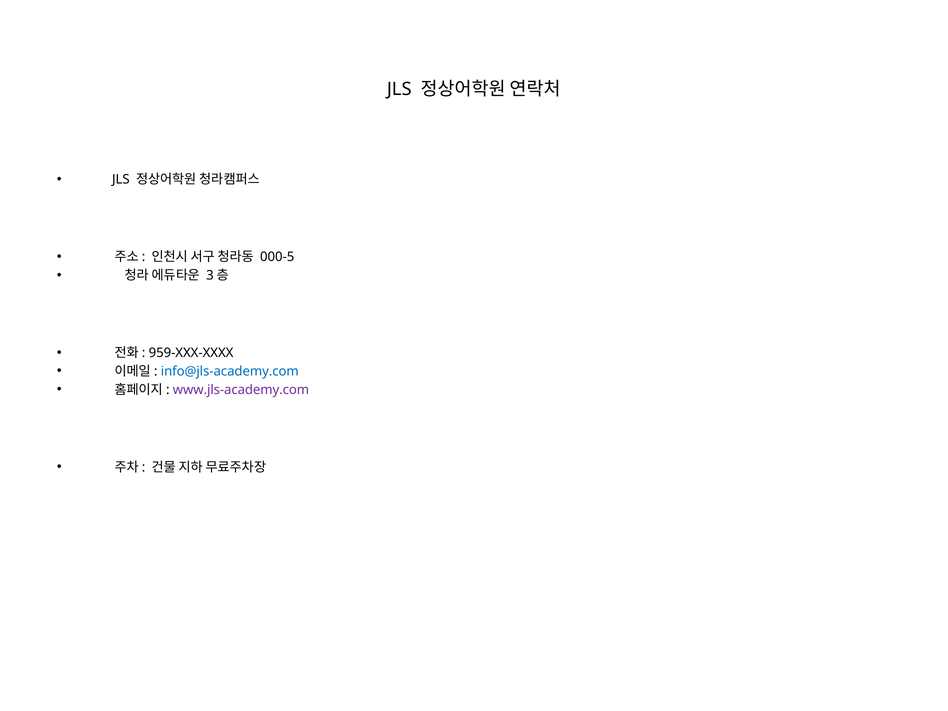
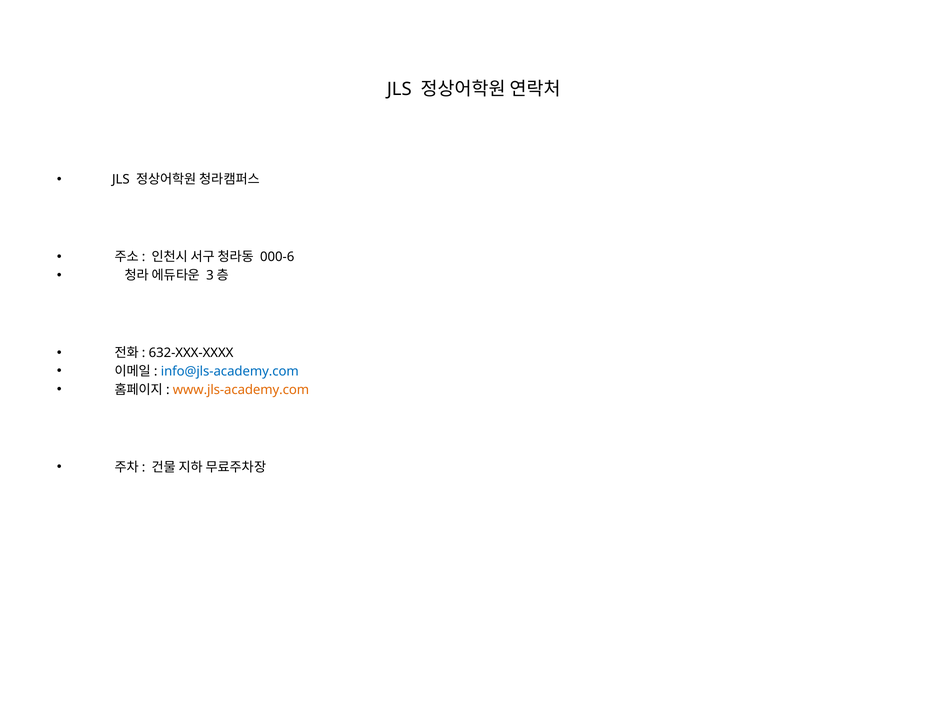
000-5: 000-5 -> 000-6
959-XXX-XXXX: 959-XXX-XXXX -> 632-XXX-XXXX
www.jls-academy.com colour: purple -> orange
